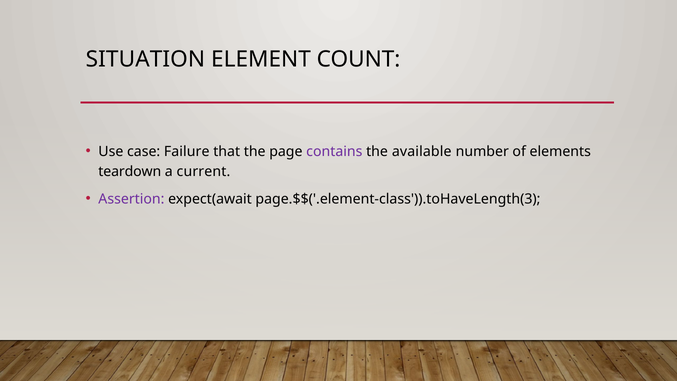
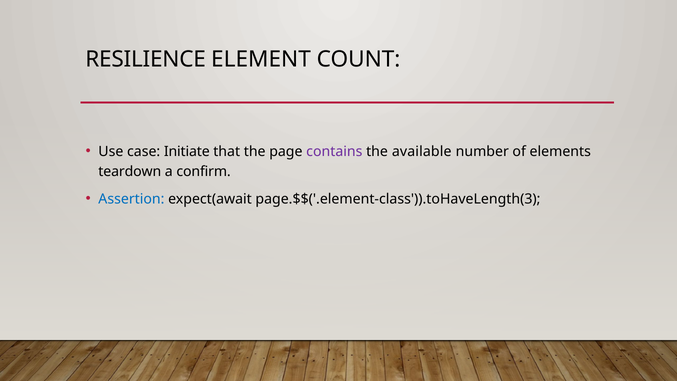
SITUATION: SITUATION -> RESILIENCE
Failure: Failure -> Initiate
current: current -> confirm
Assertion colour: purple -> blue
